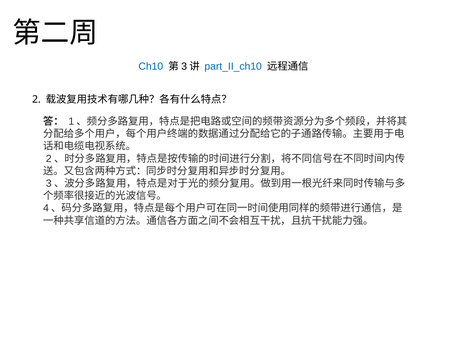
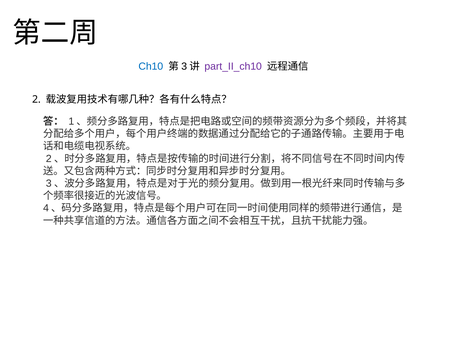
part_II_ch10 colour: blue -> purple
